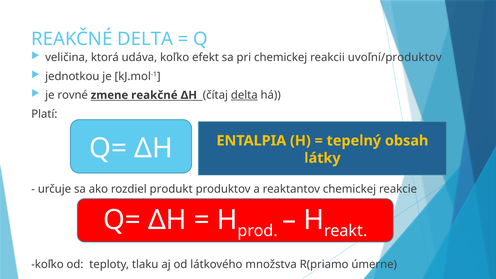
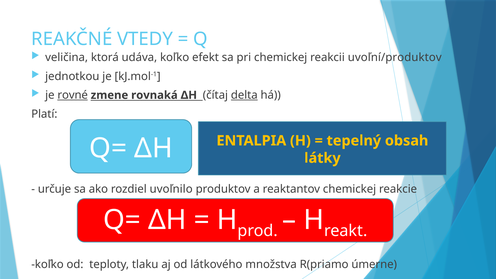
REAKČNÉ DELTA: DELTA -> VTEDY
rovné underline: none -> present
zmene reakčné: reakčné -> rovnaká
produkt: produkt -> uvoľnilo
